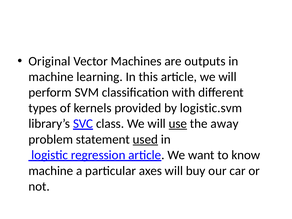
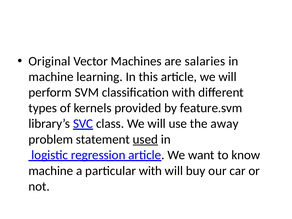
outputs: outputs -> salaries
logistic.svm: logistic.svm -> feature.svm
use underline: present -> none
particular axes: axes -> with
